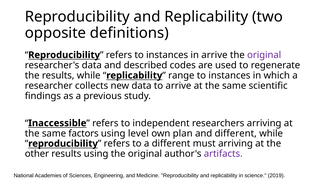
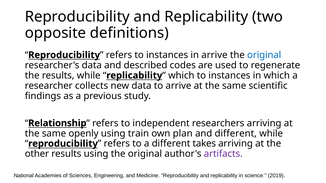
original at (264, 55) colour: purple -> blue
range at (181, 76): range -> which
Inaccessible: Inaccessible -> Relationship
factors: factors -> openly
level: level -> train
must: must -> takes
